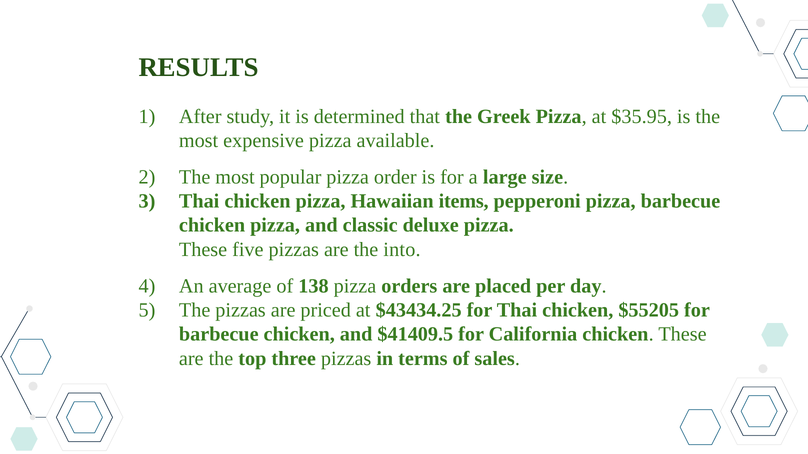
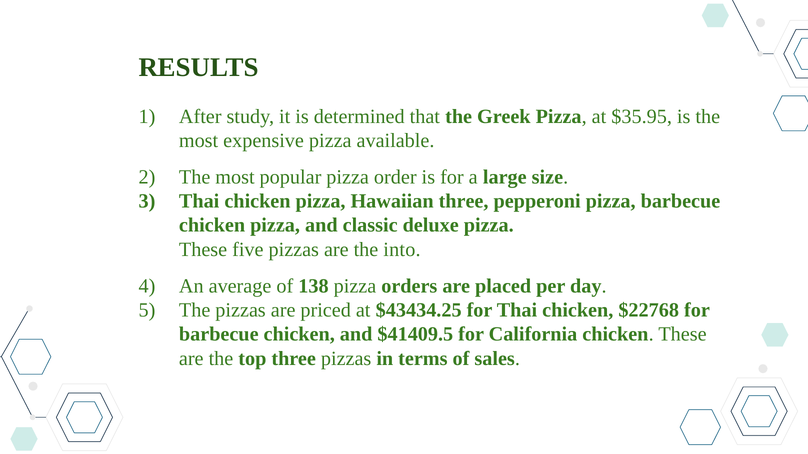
Hawaiian items: items -> three
$55205: $55205 -> $22768
